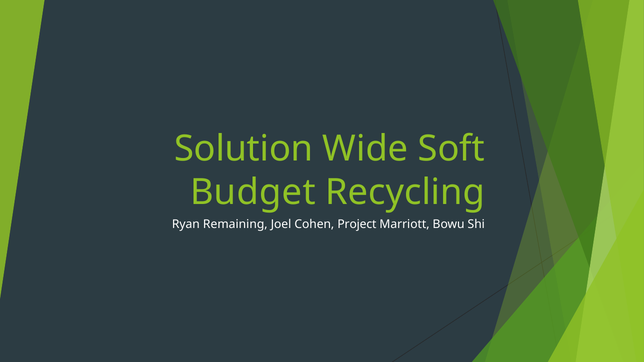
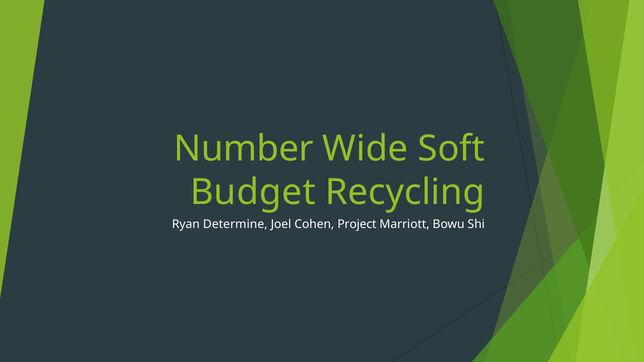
Solution: Solution -> Number
Remaining: Remaining -> Determine
